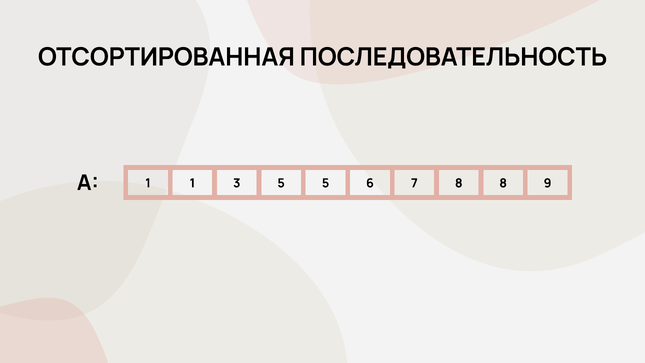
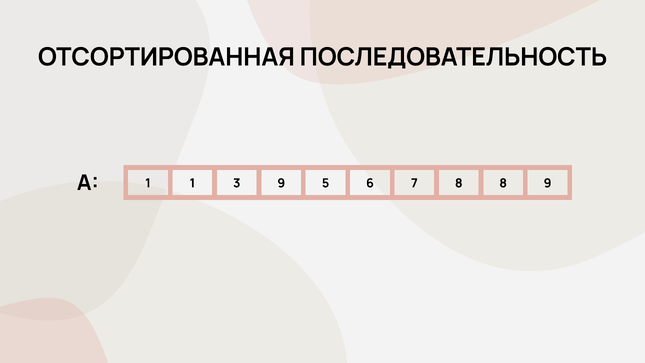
3 5: 5 -> 9
